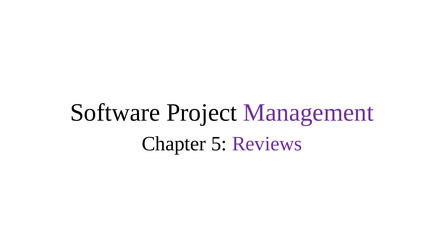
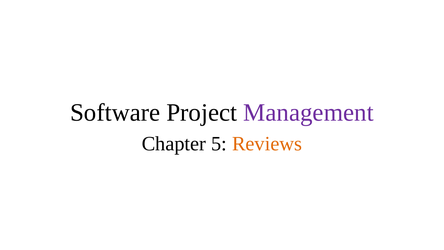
Reviews colour: purple -> orange
